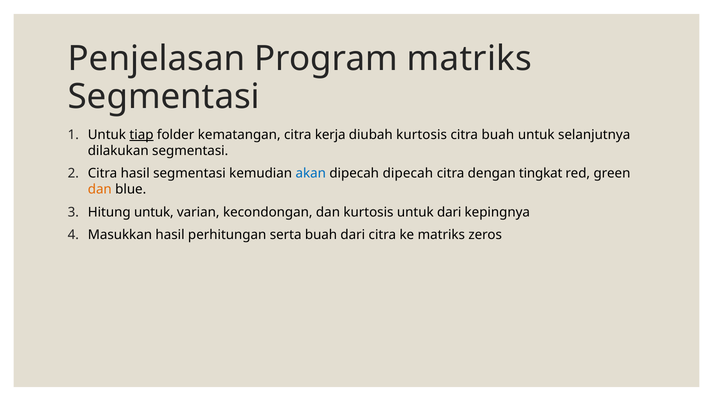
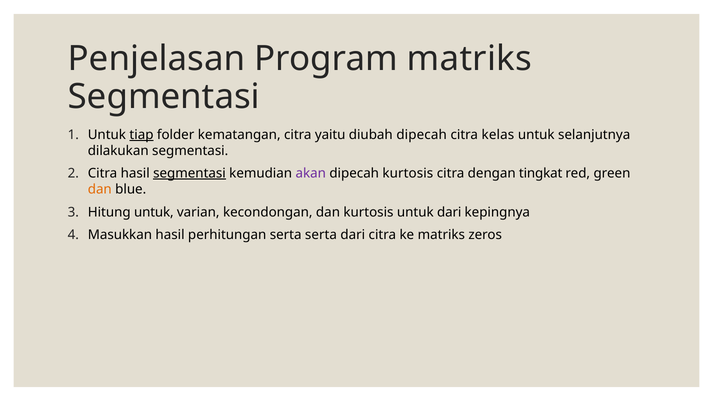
kerja: kerja -> yaitu
diubah kurtosis: kurtosis -> dipecah
citra buah: buah -> kelas
segmentasi at (189, 173) underline: none -> present
akan colour: blue -> purple
dipecah dipecah: dipecah -> kurtosis
serta buah: buah -> serta
